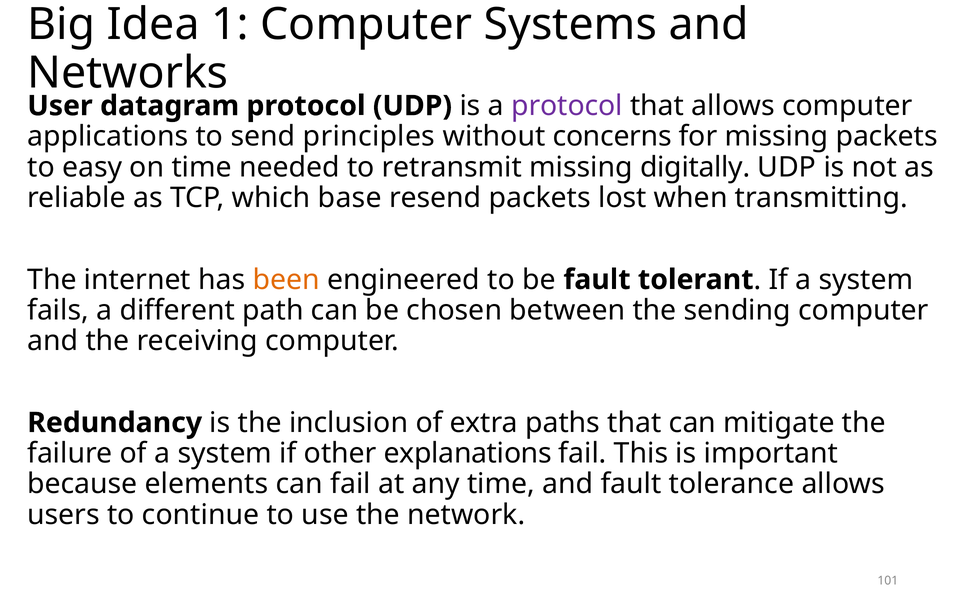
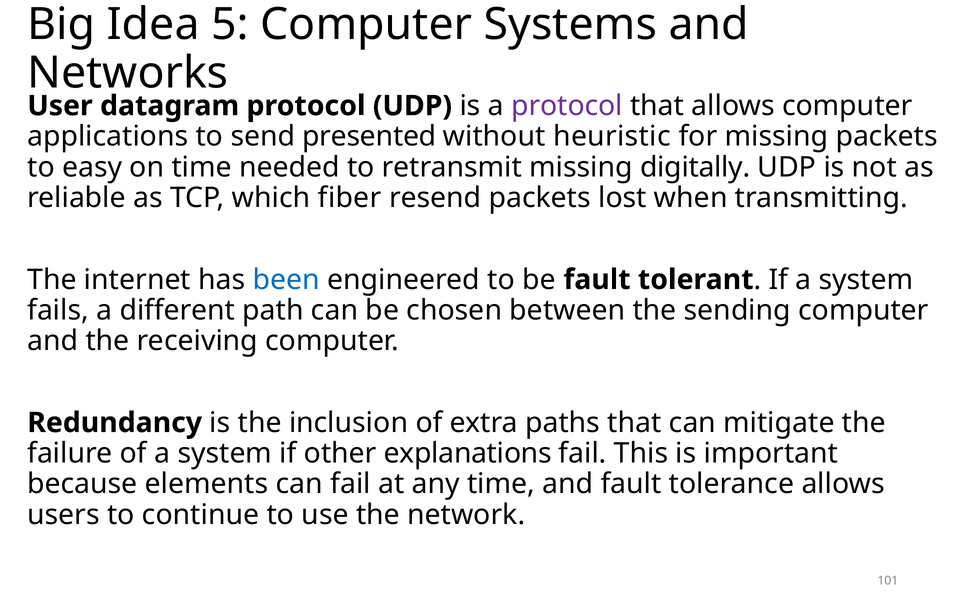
1: 1 -> 5
principles: principles -> presented
concerns: concerns -> heuristic
base: base -> fiber
been colour: orange -> blue
